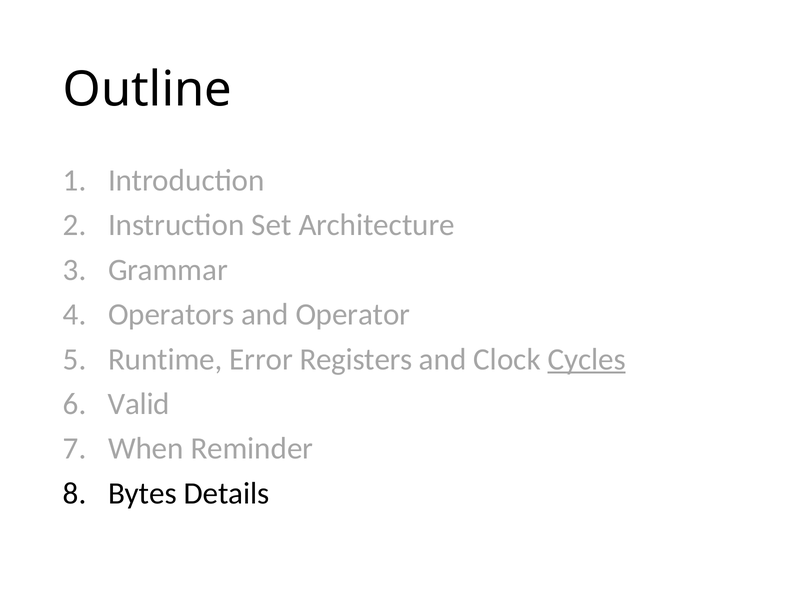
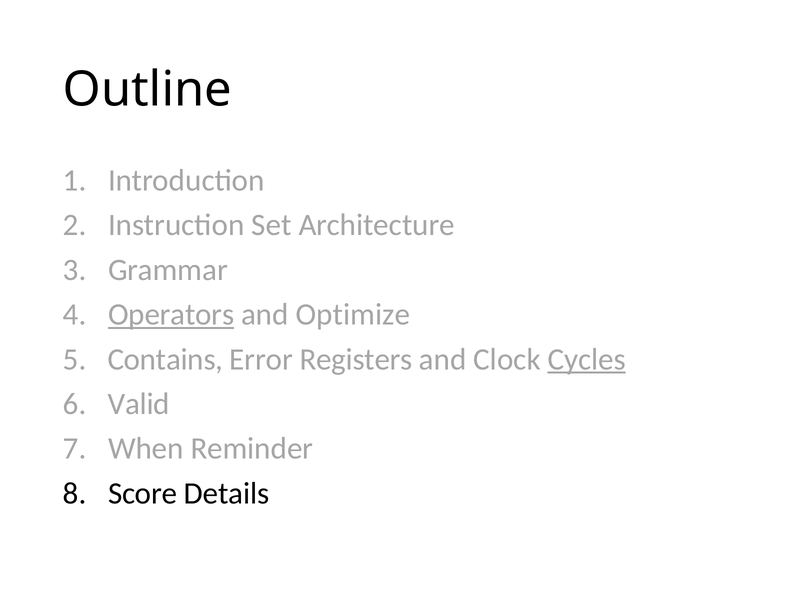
Operators underline: none -> present
Operator: Operator -> Optimize
Runtime: Runtime -> Contains
Bytes: Bytes -> Score
